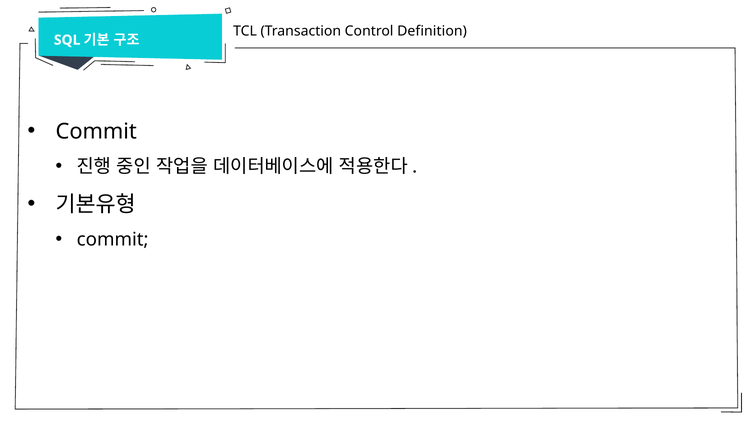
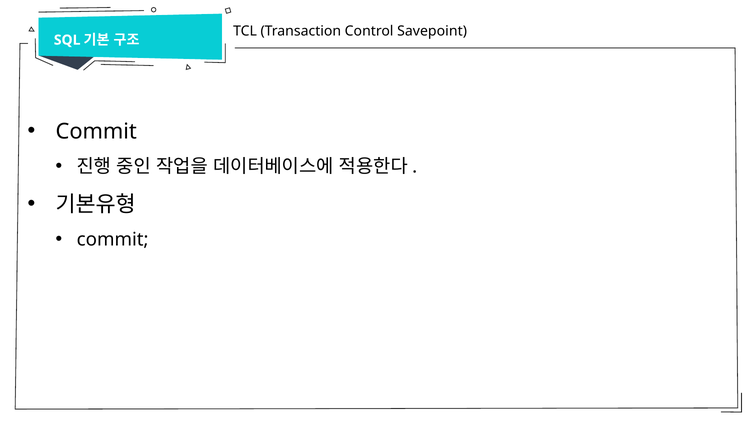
Definition: Definition -> Savepoint
